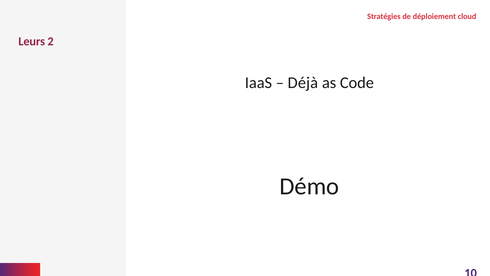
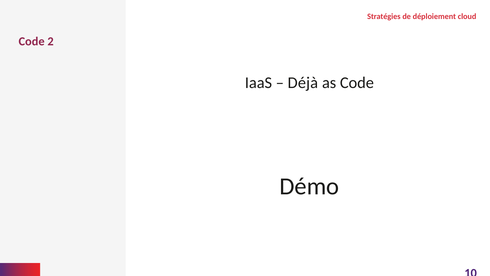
Leurs at (32, 41): Leurs -> Code
